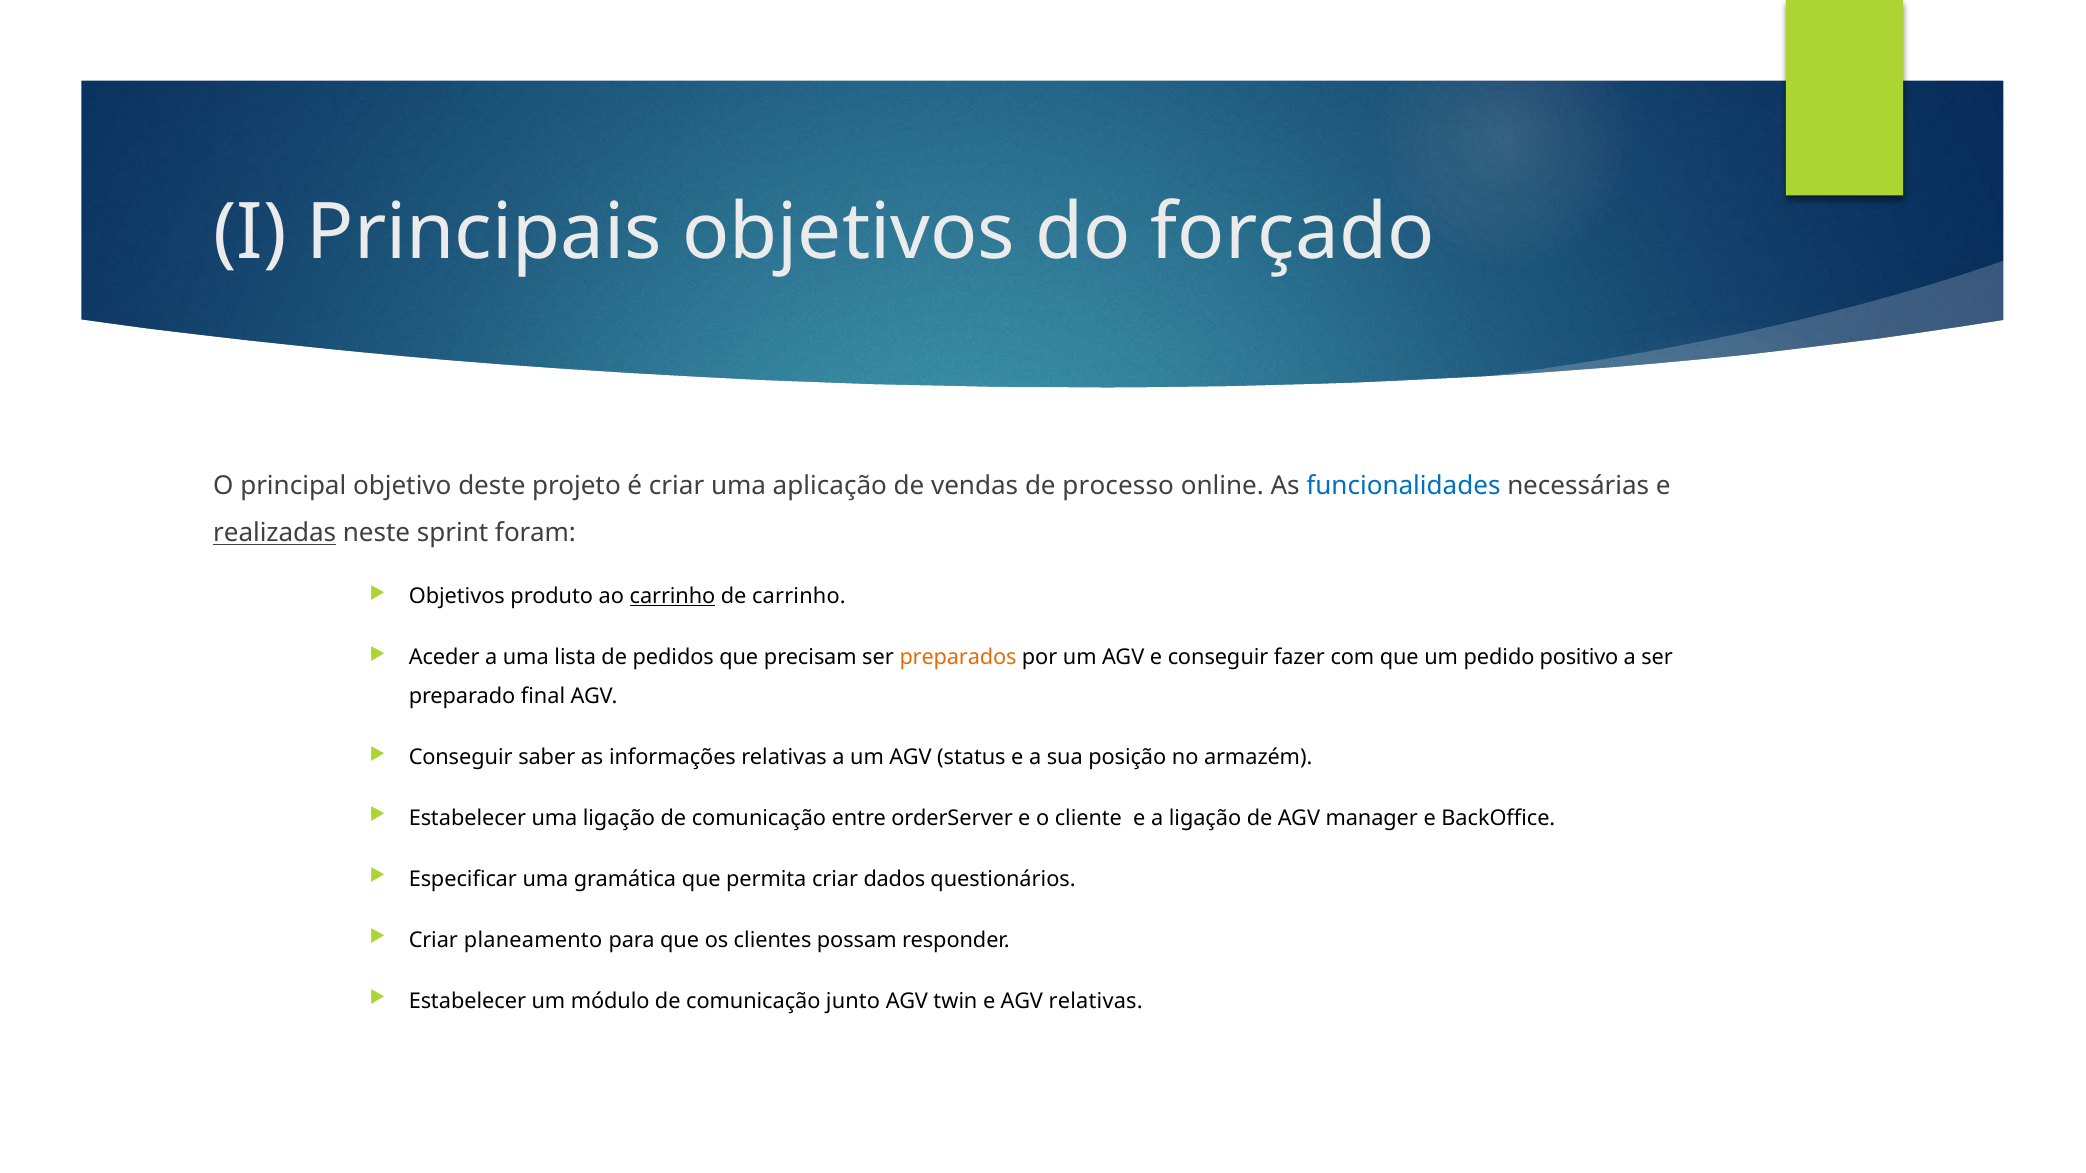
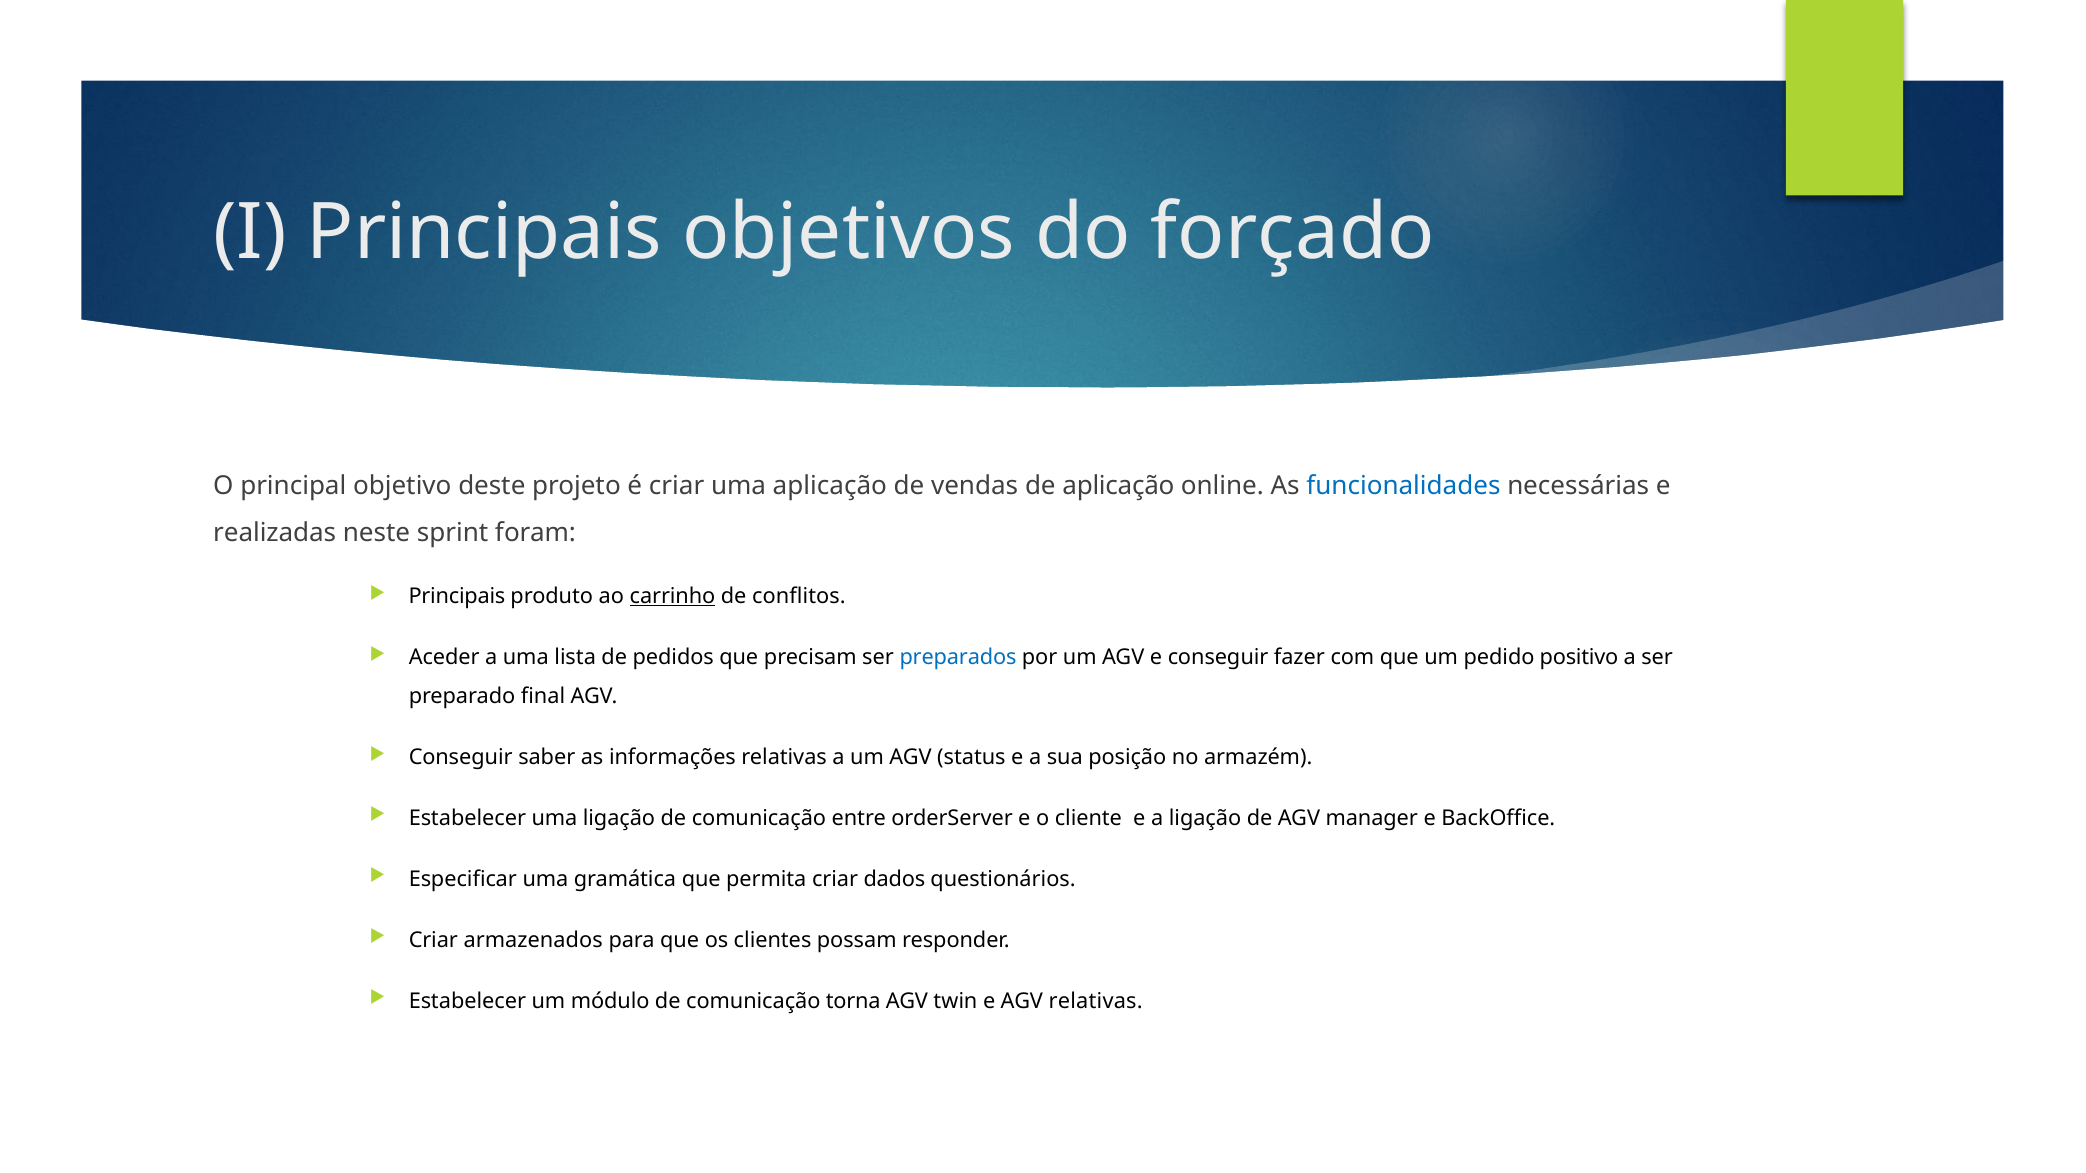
de processo: processo -> aplicação
realizadas underline: present -> none
Objetivos at (457, 597): Objetivos -> Principais
de carrinho: carrinho -> conflitos
preparados colour: orange -> blue
planeamento: planeamento -> armazenados
junto: junto -> torna
